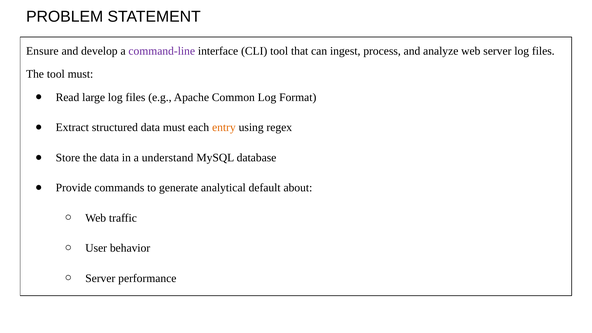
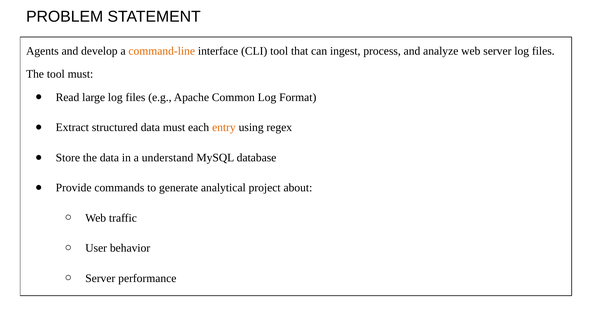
Ensure: Ensure -> Agents
command-line colour: purple -> orange
default: default -> project
